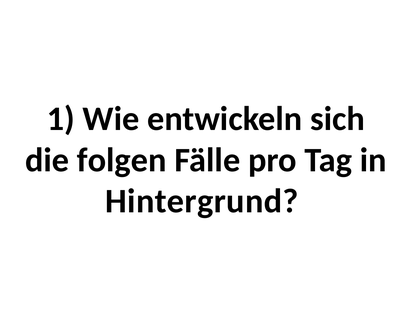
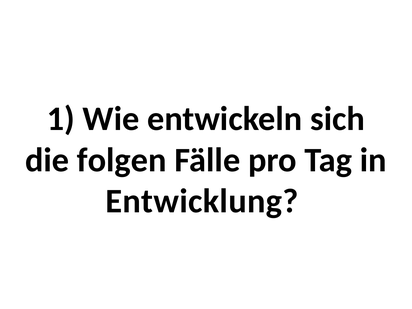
Hintergrund: Hintergrund -> Entwicklung
